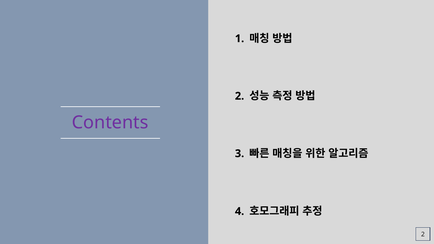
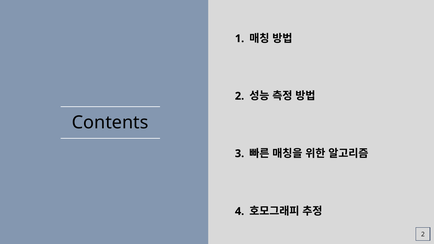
Contents colour: purple -> black
